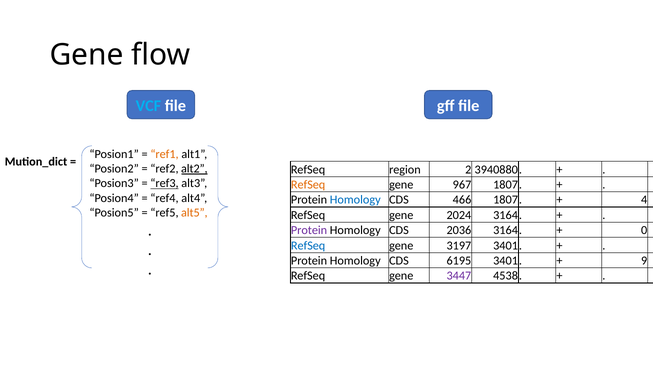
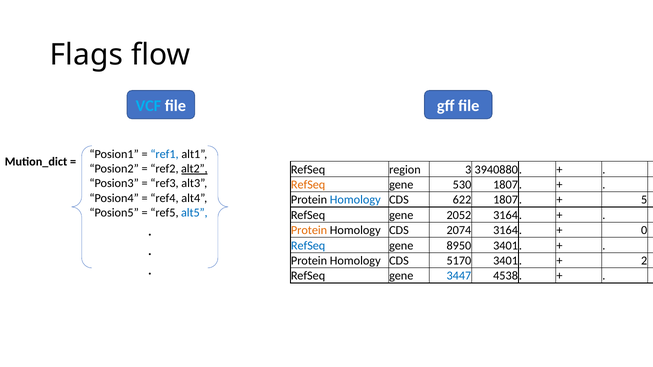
Gene at (87, 55): Gene -> Flags
ref1 colour: orange -> blue
2: 2 -> 3
ref3 underline: present -> none
967: 967 -> 530
466: 466 -> 622
4: 4 -> 5
alt5 colour: orange -> blue
2024: 2024 -> 2052
Protein at (309, 230) colour: purple -> orange
2036: 2036 -> 2074
3197: 3197 -> 8950
6195: 6195 -> 5170
9: 9 -> 2
3447 colour: purple -> blue
